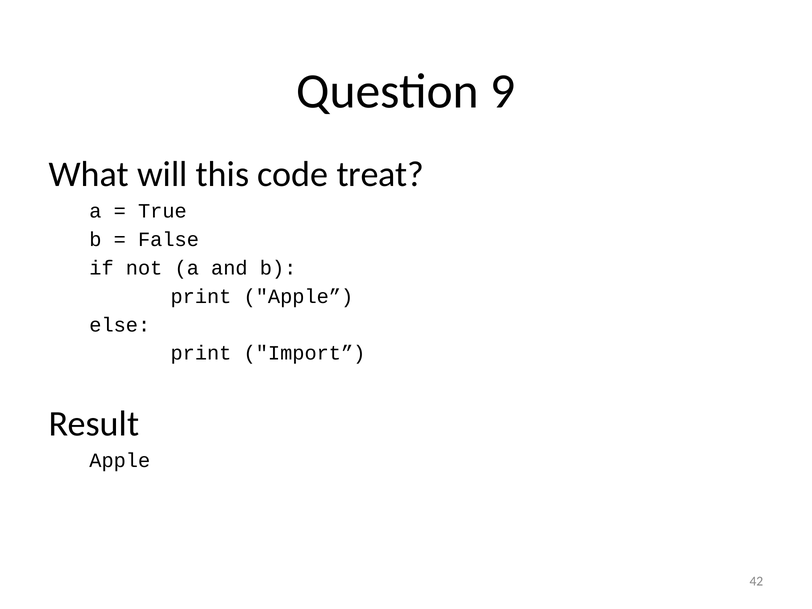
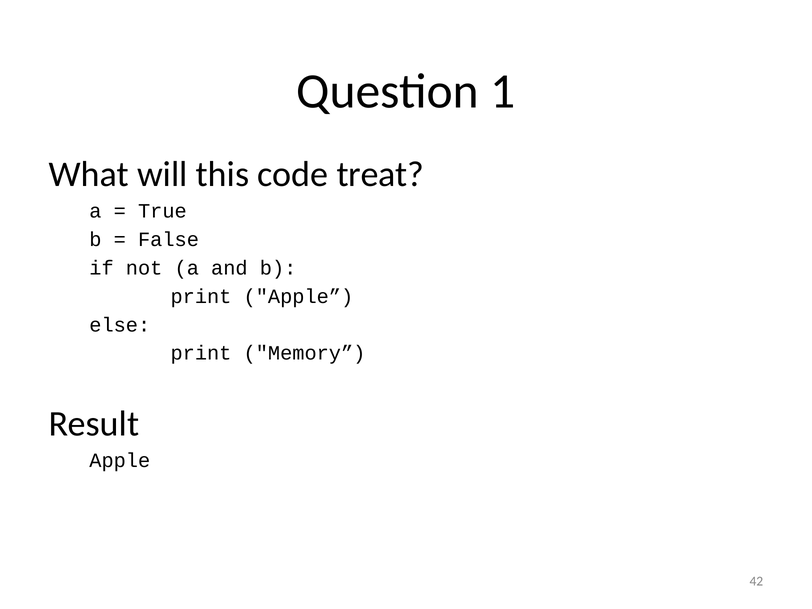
9: 9 -> 1
Import: Import -> Memory
